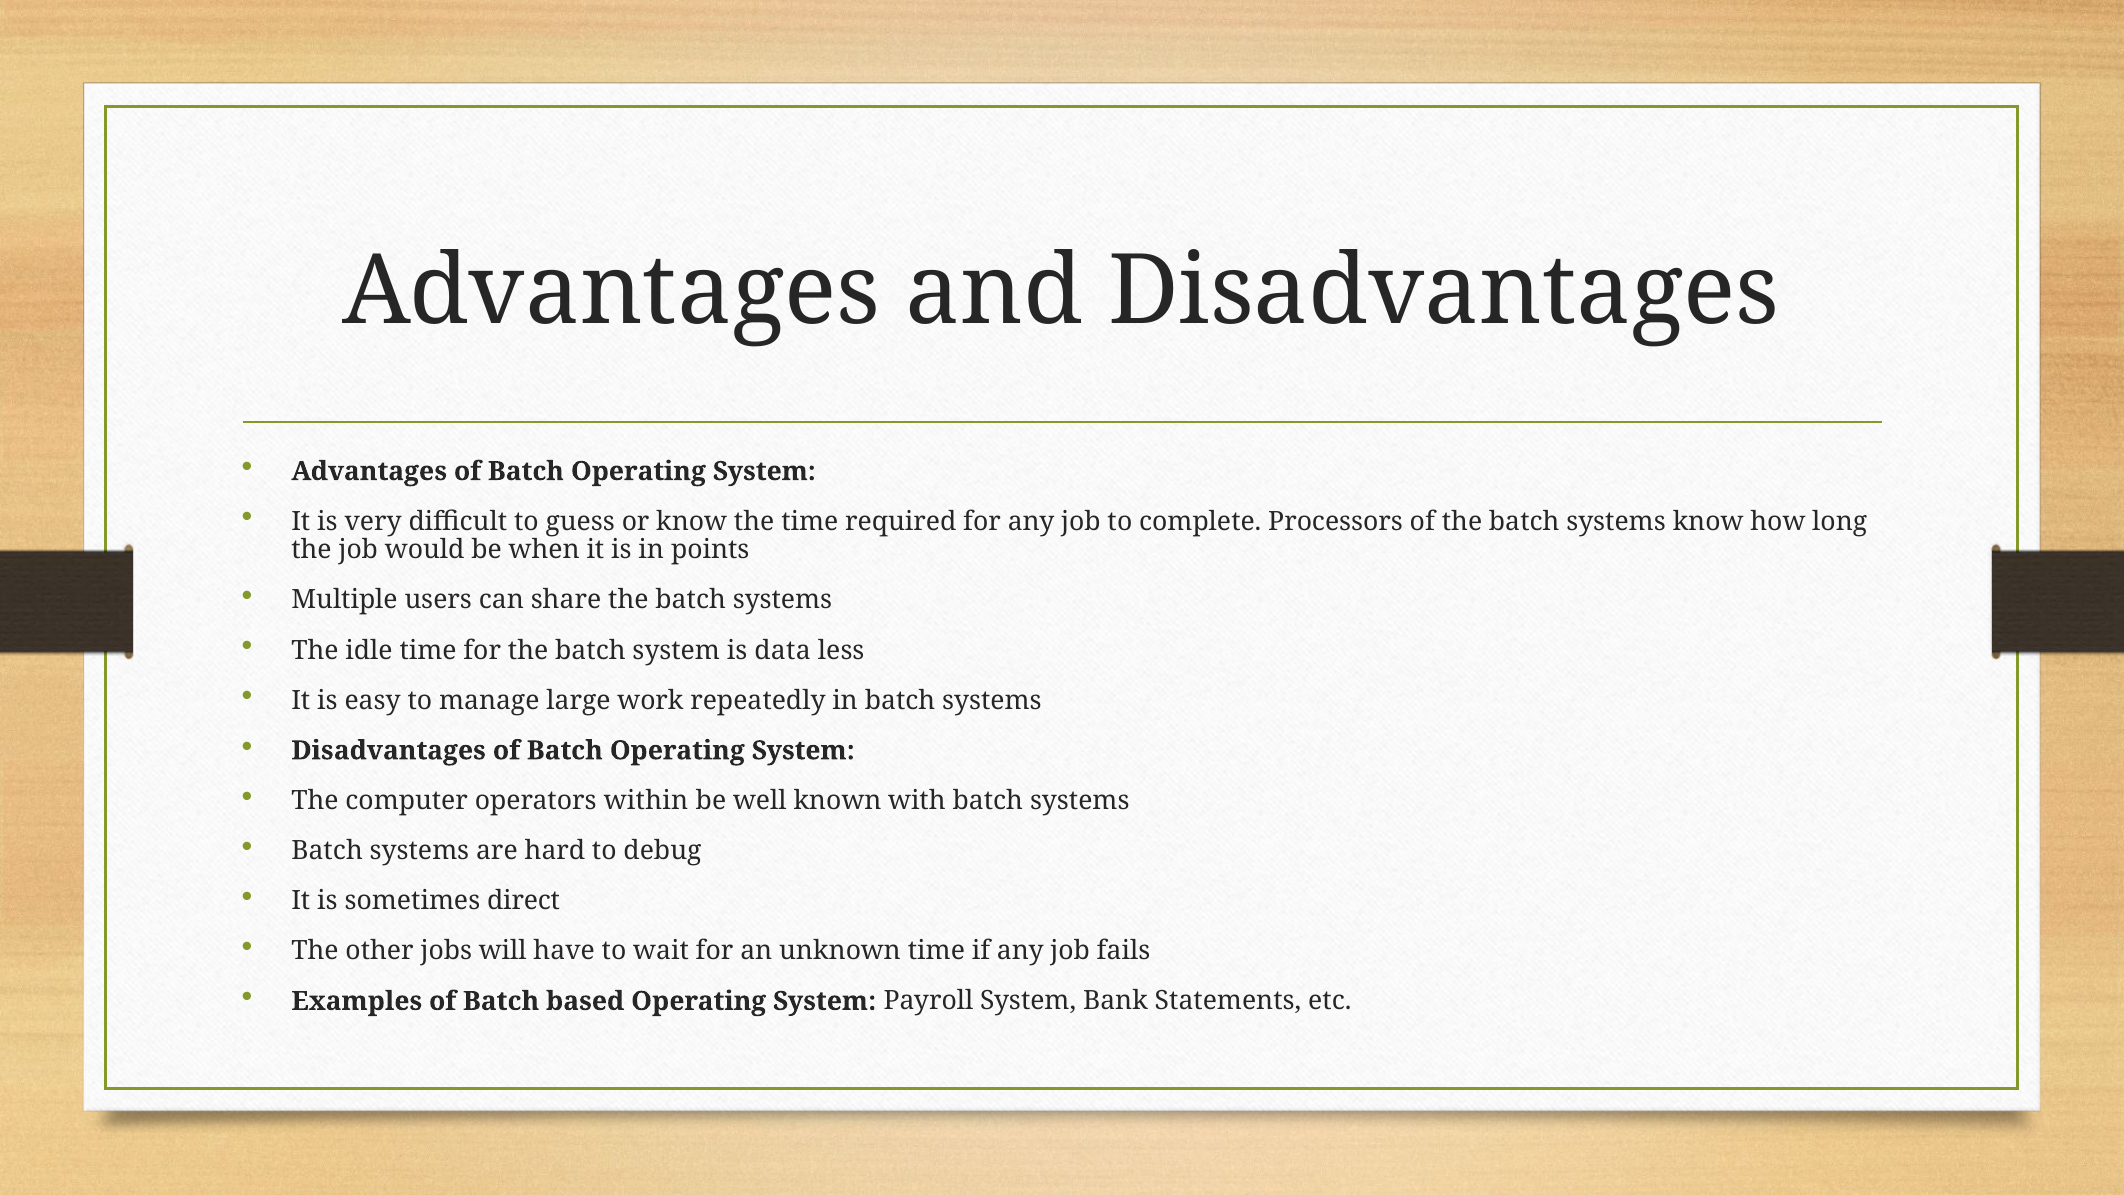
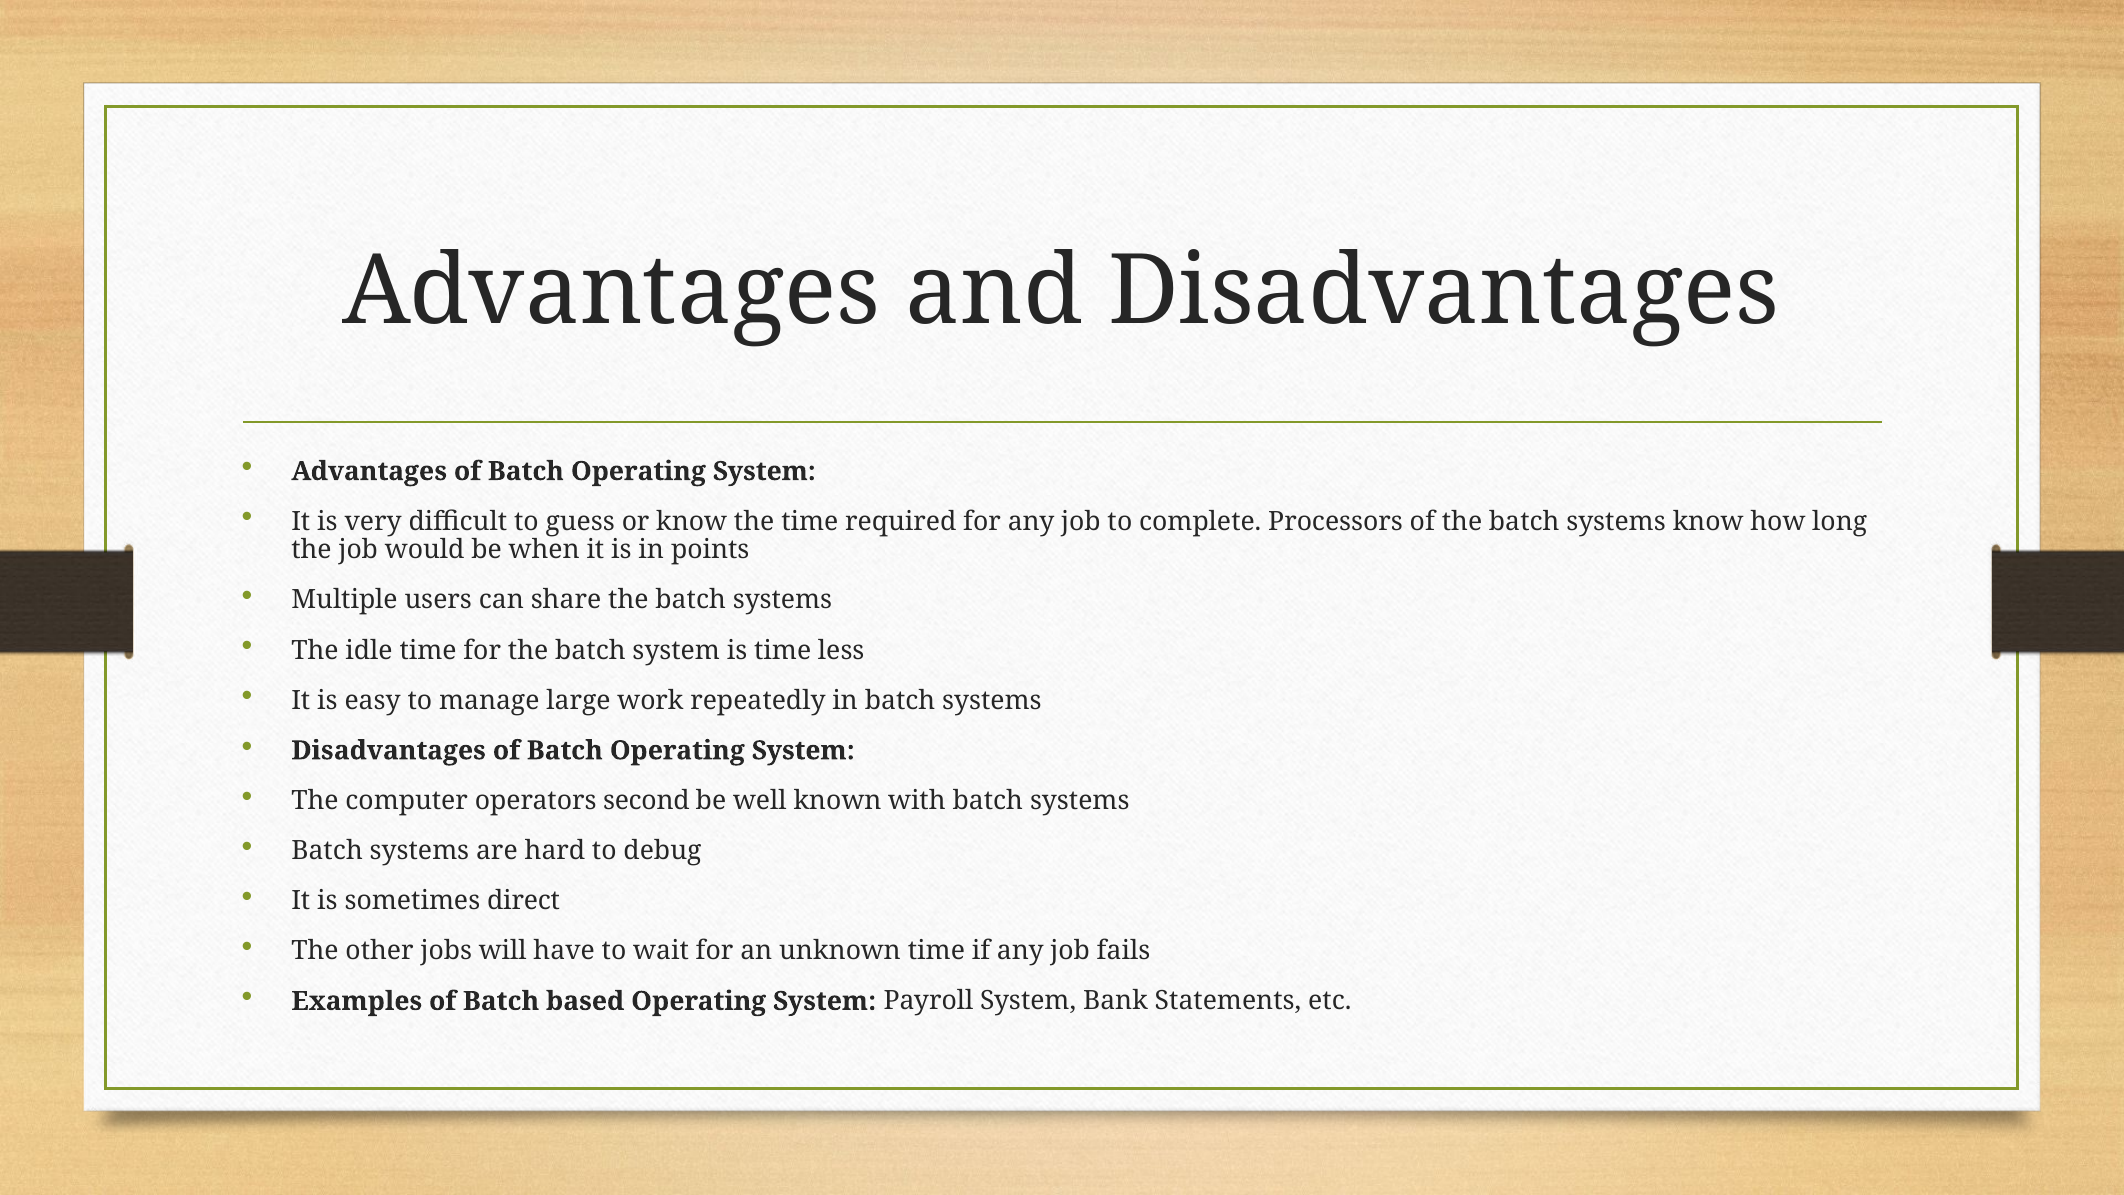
is data: data -> time
within: within -> second
